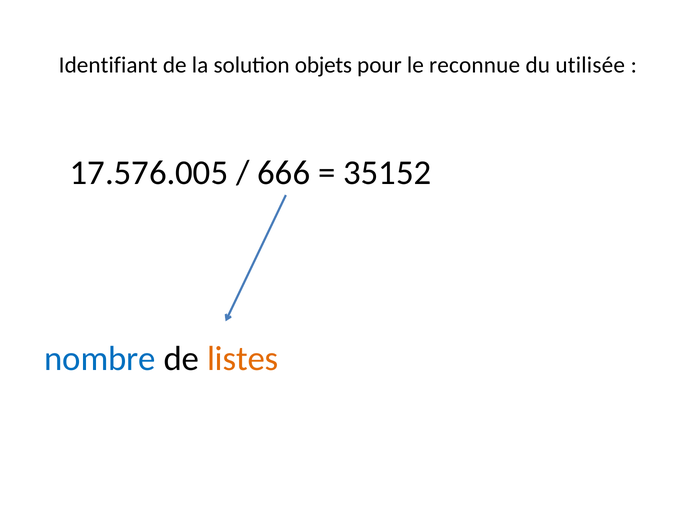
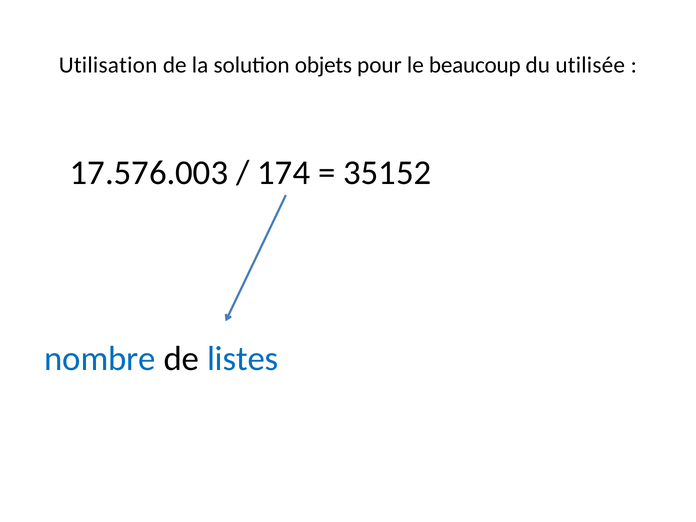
Identifiant: Identifiant -> Utilisation
reconnue: reconnue -> beaucoup
17.576.005: 17.576.005 -> 17.576.003
666: 666 -> 174
listes colour: orange -> blue
